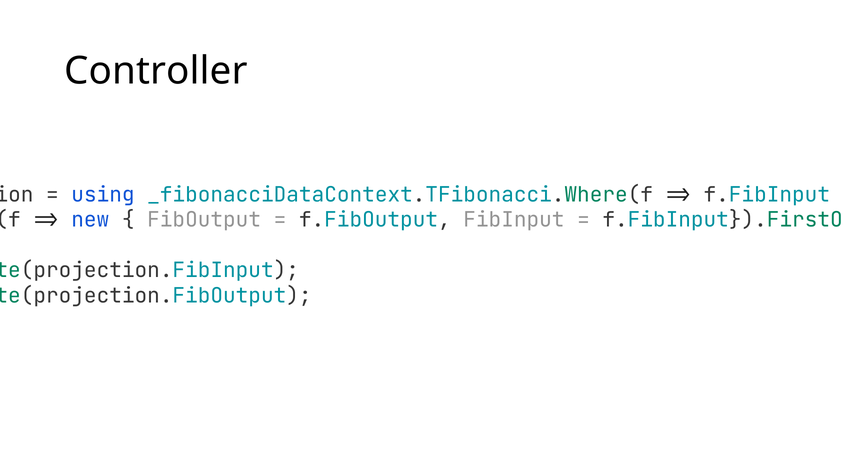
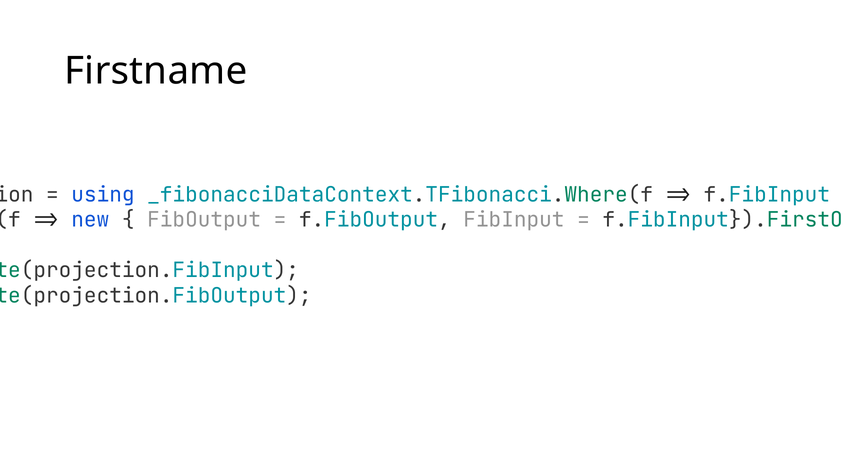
Controller: Controller -> Firstname
